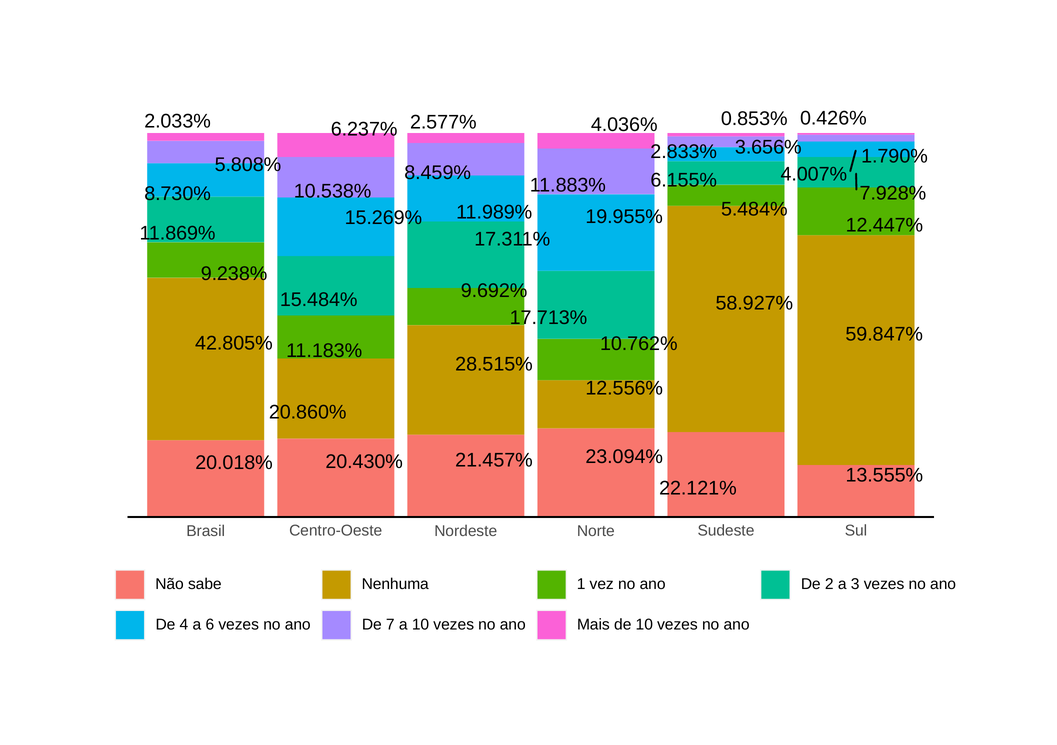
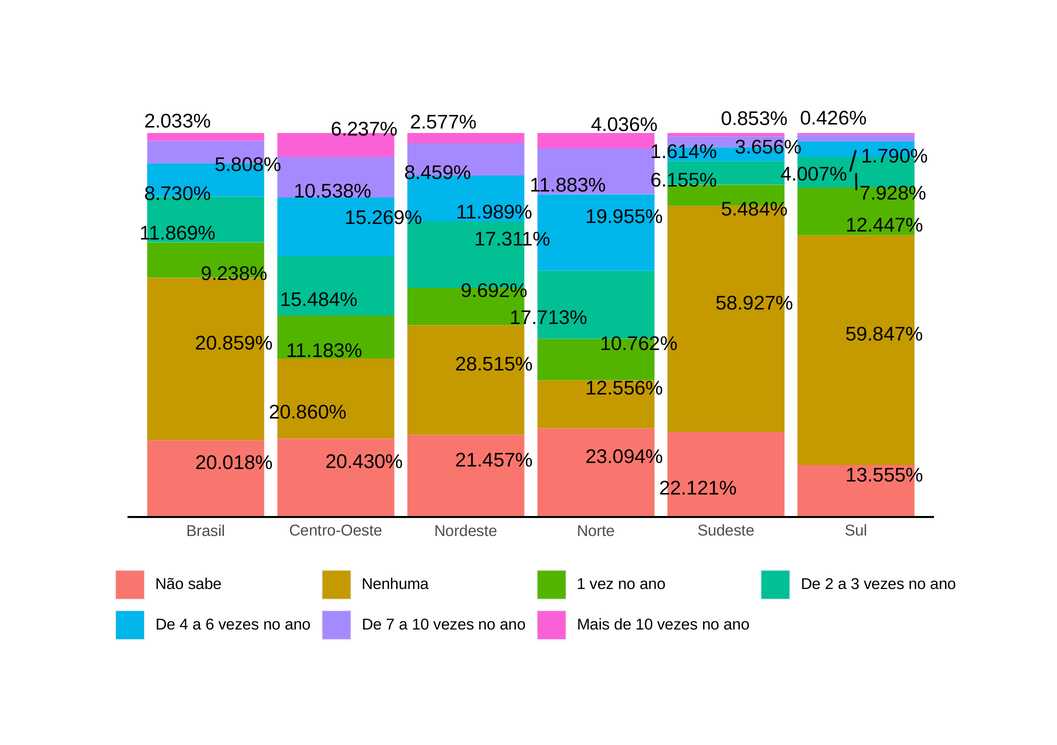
2.833%: 2.833% -> 1.614%
42.805%: 42.805% -> 20.859%
